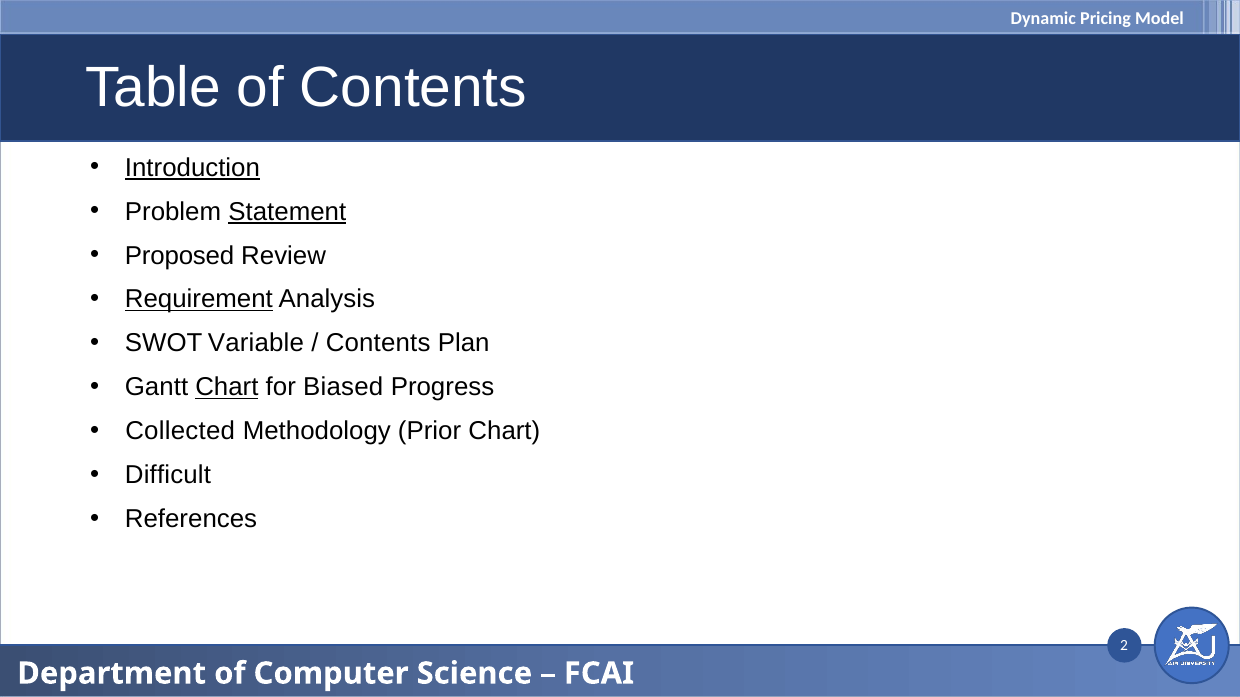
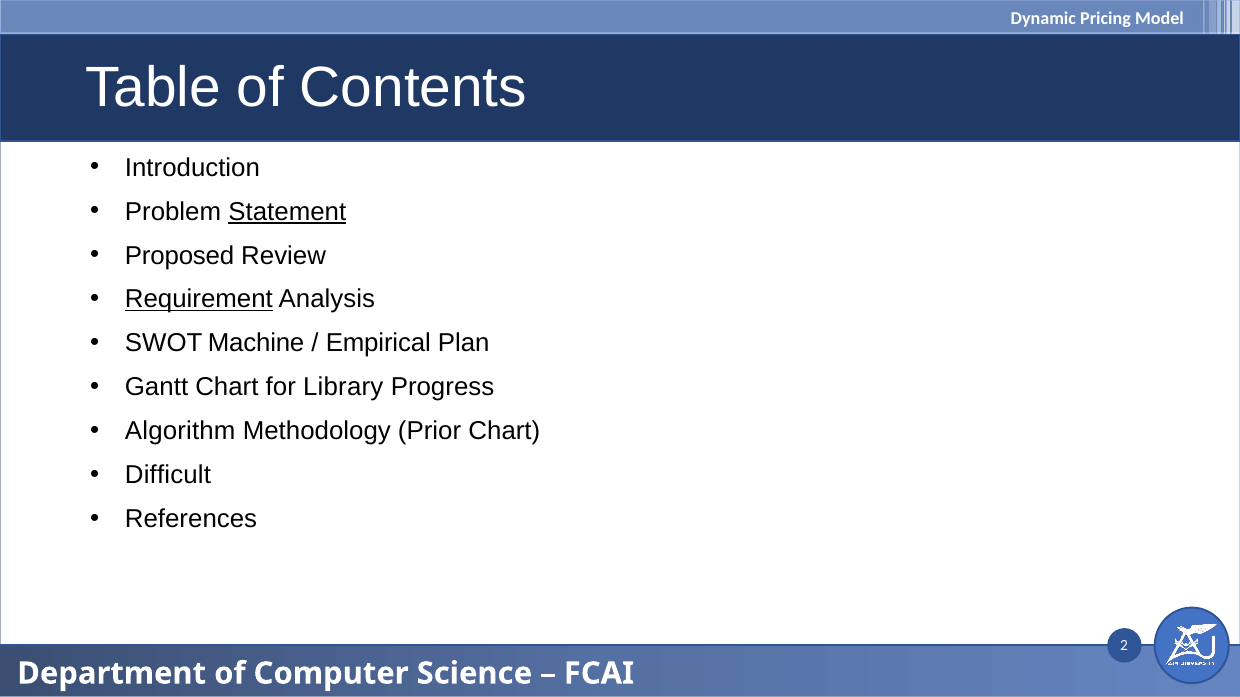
Introduction underline: present -> none
Variable: Variable -> Machine
Contents at (378, 344): Contents -> Empirical
Chart at (227, 388) underline: present -> none
Biased: Biased -> Library
Collected: Collected -> Algorithm
